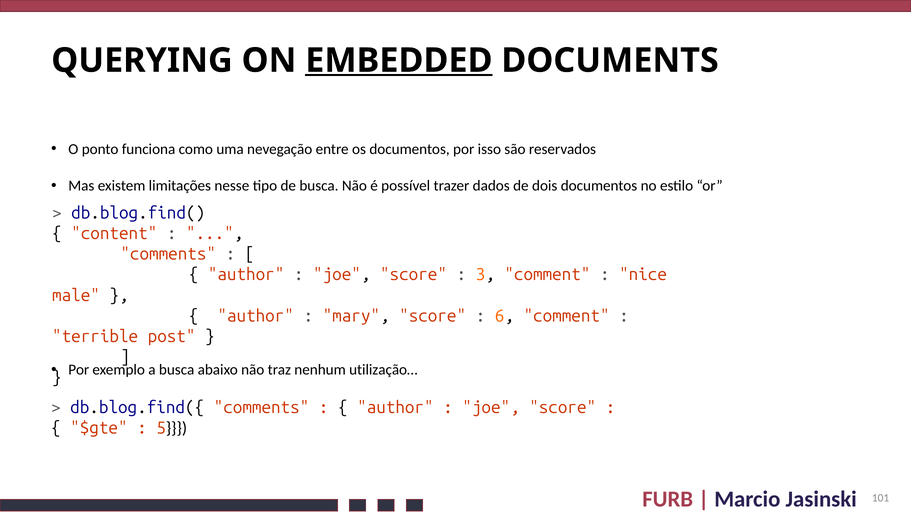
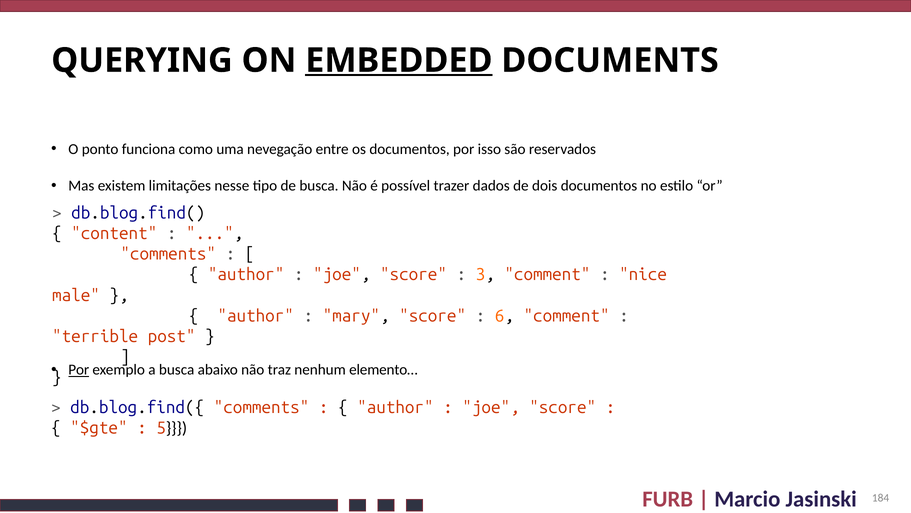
Por at (79, 370) underline: none -> present
utilização…: utilização… -> elemento…
101: 101 -> 184
